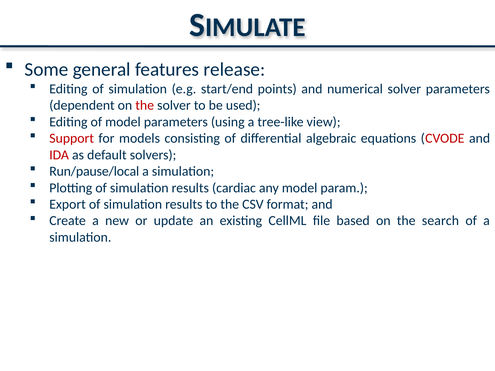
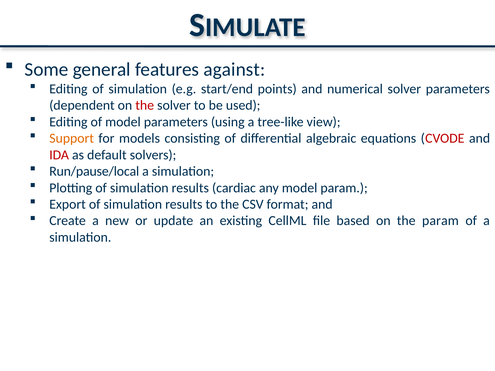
release: release -> against
Support colour: red -> orange
the search: search -> param
